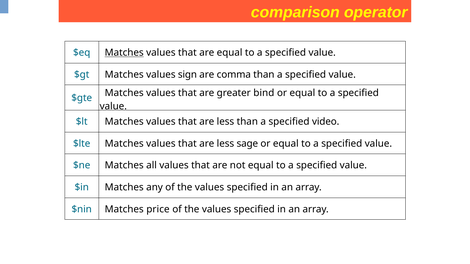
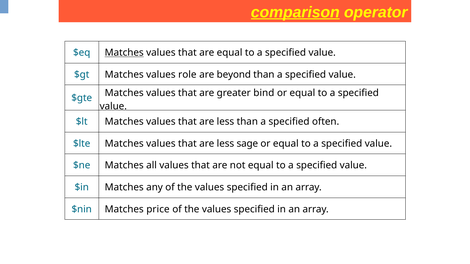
comparison underline: none -> present
sign: sign -> role
comma: comma -> beyond
video: video -> often
